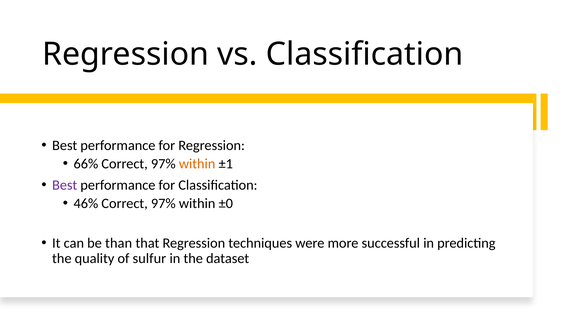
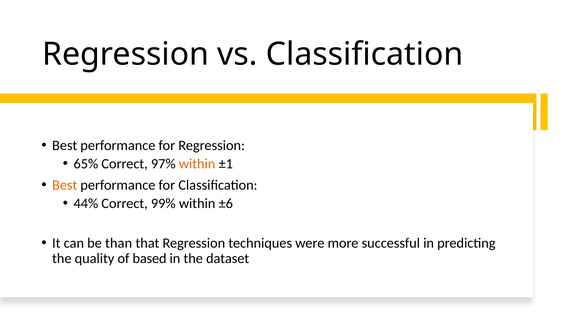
66%: 66% -> 65%
Best at (65, 185) colour: purple -> orange
46%: 46% -> 44%
97% at (163, 204): 97% -> 99%
±0: ±0 -> ±6
sulfur: sulfur -> based
